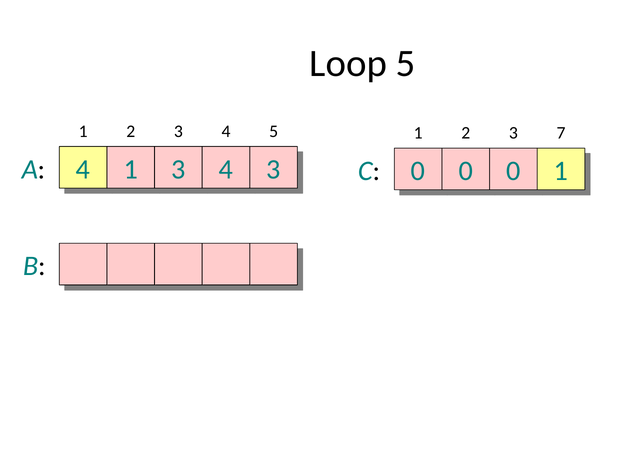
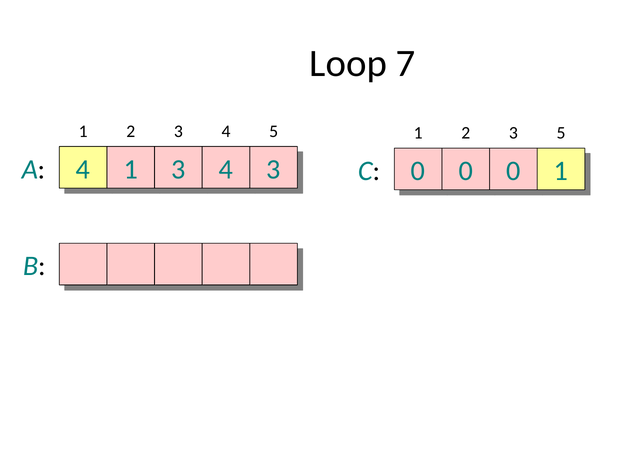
Loop 5: 5 -> 7
3 7: 7 -> 5
